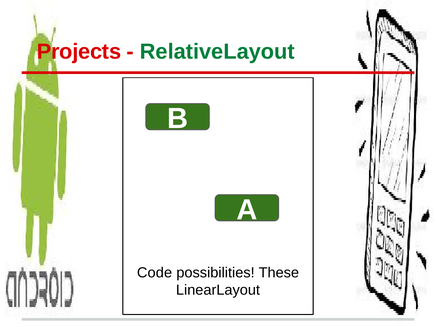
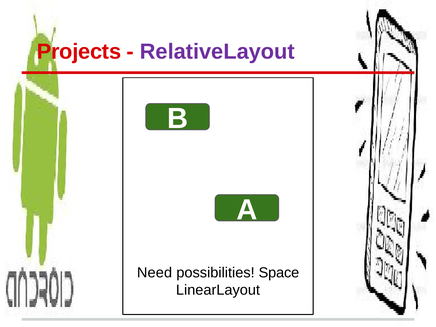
RelativeLayout colour: green -> purple
Code: Code -> Need
These: These -> Space
